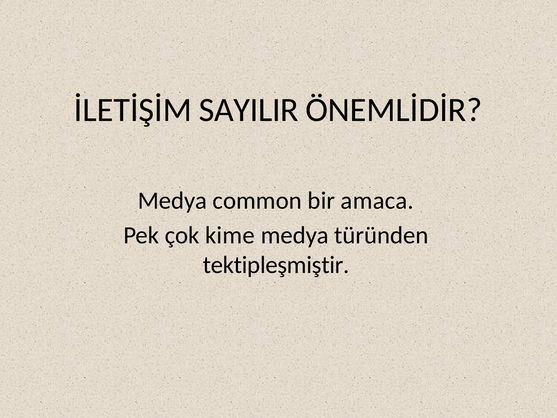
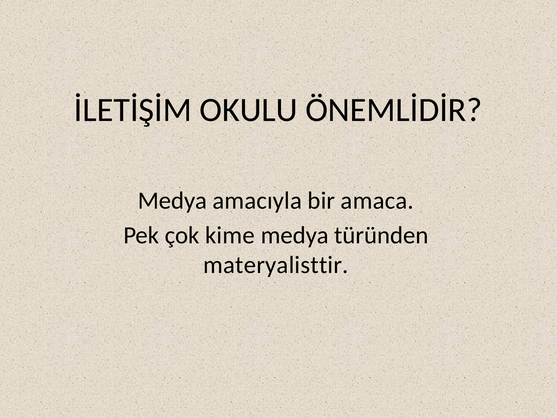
SAYILIR: SAYILIR -> OKULU
common: common -> amacıyla
tektipleşmiştir: tektipleşmiştir -> materyalisttir
